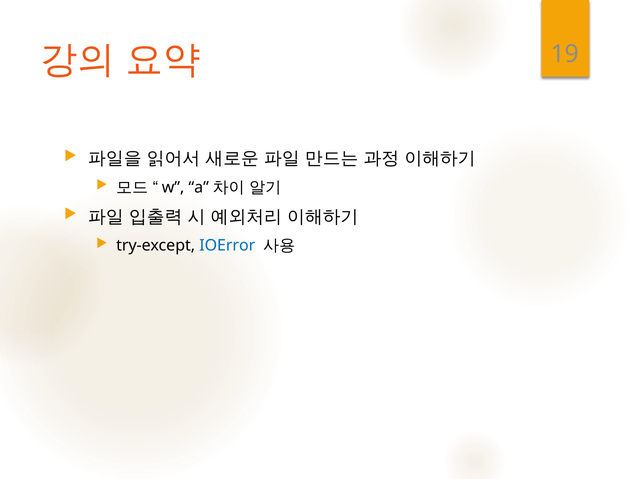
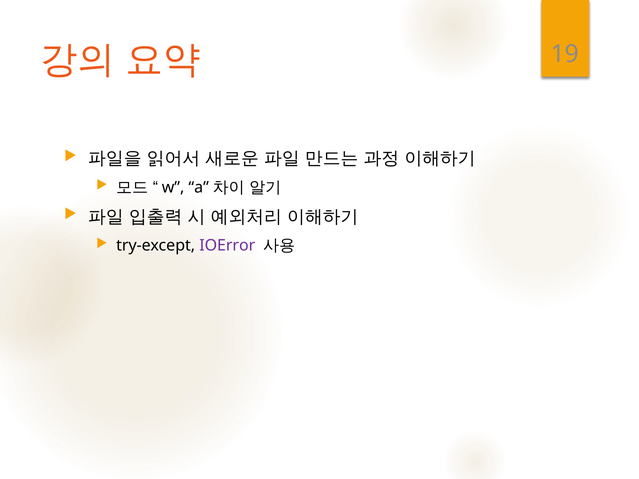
IOError colour: blue -> purple
